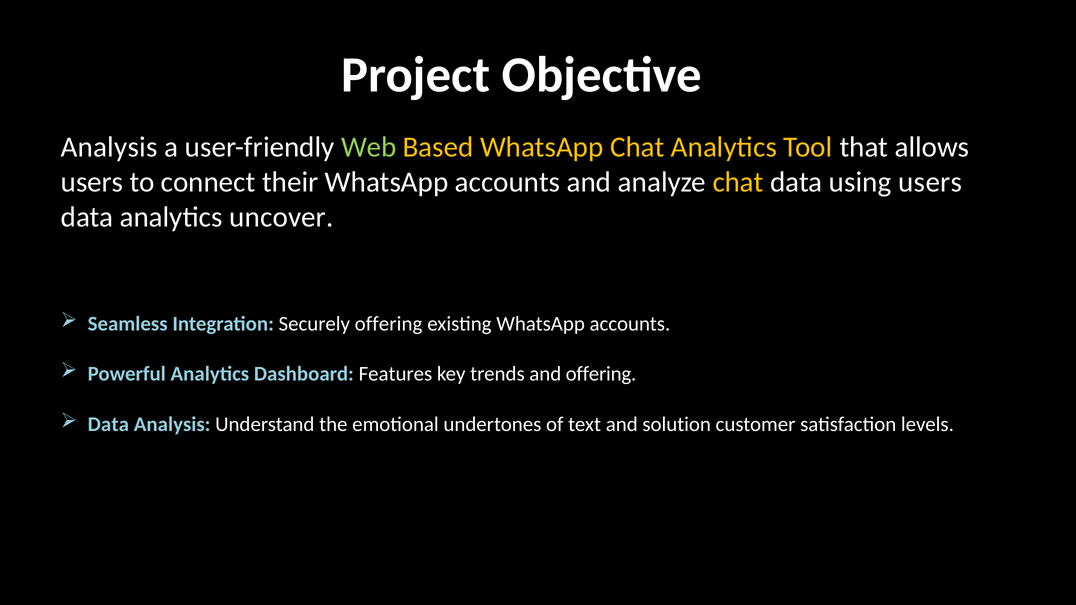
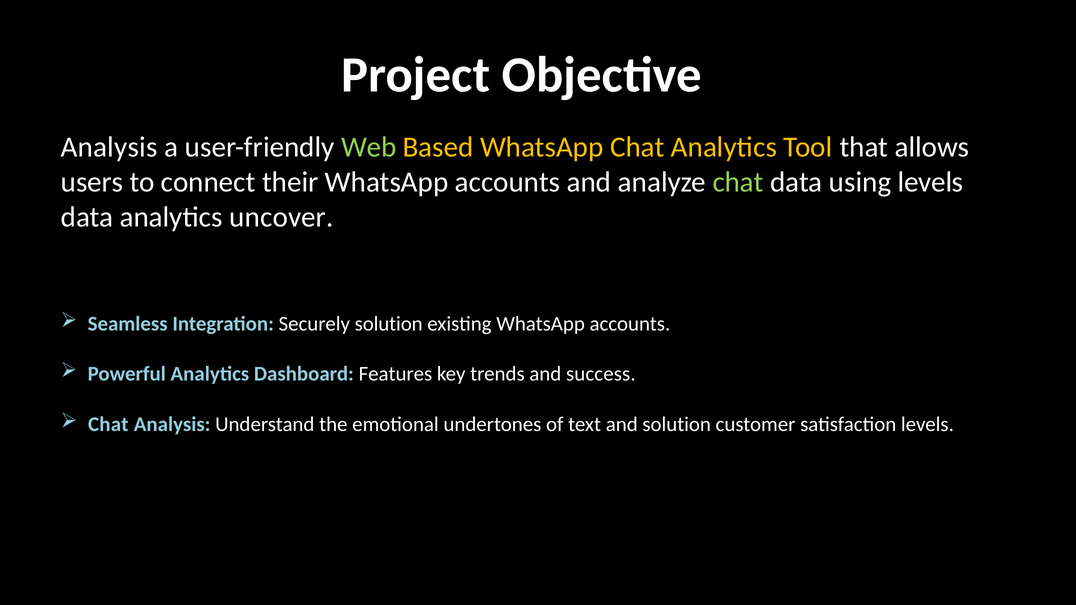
chat at (738, 182) colour: yellow -> light green
using users: users -> levels
Securely offering: offering -> solution
and offering: offering -> success
Data at (108, 424): Data -> Chat
